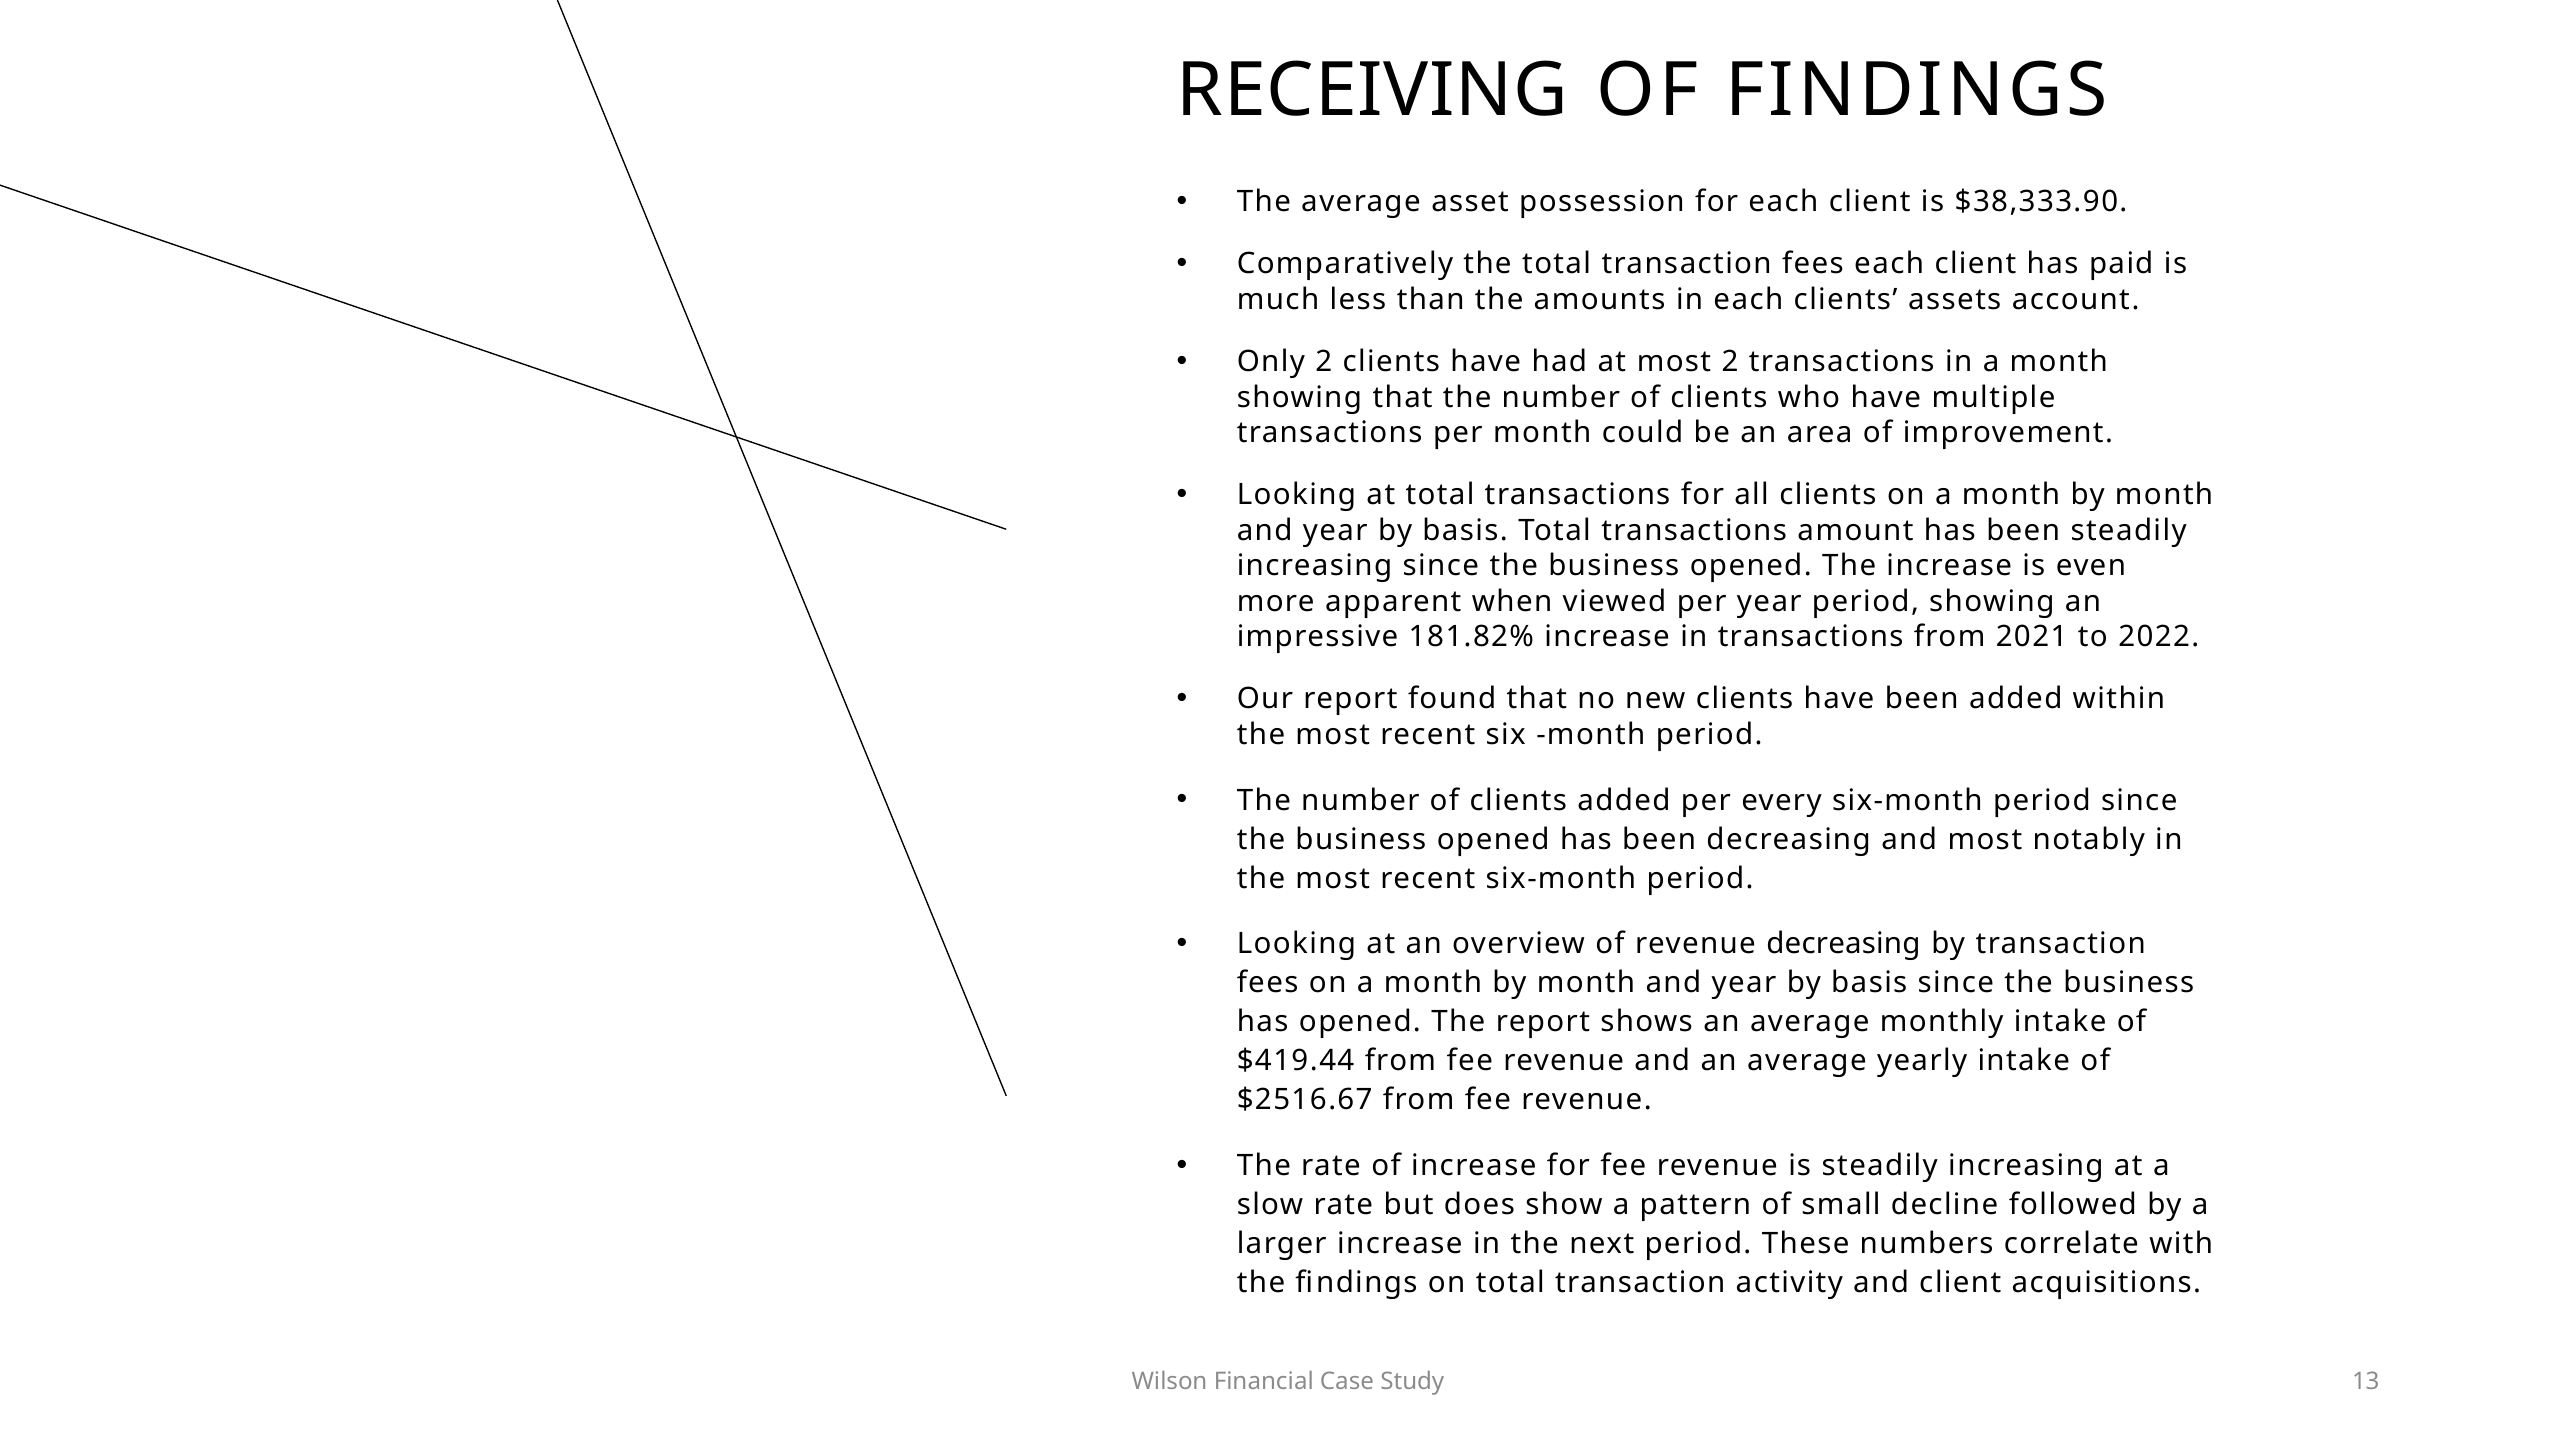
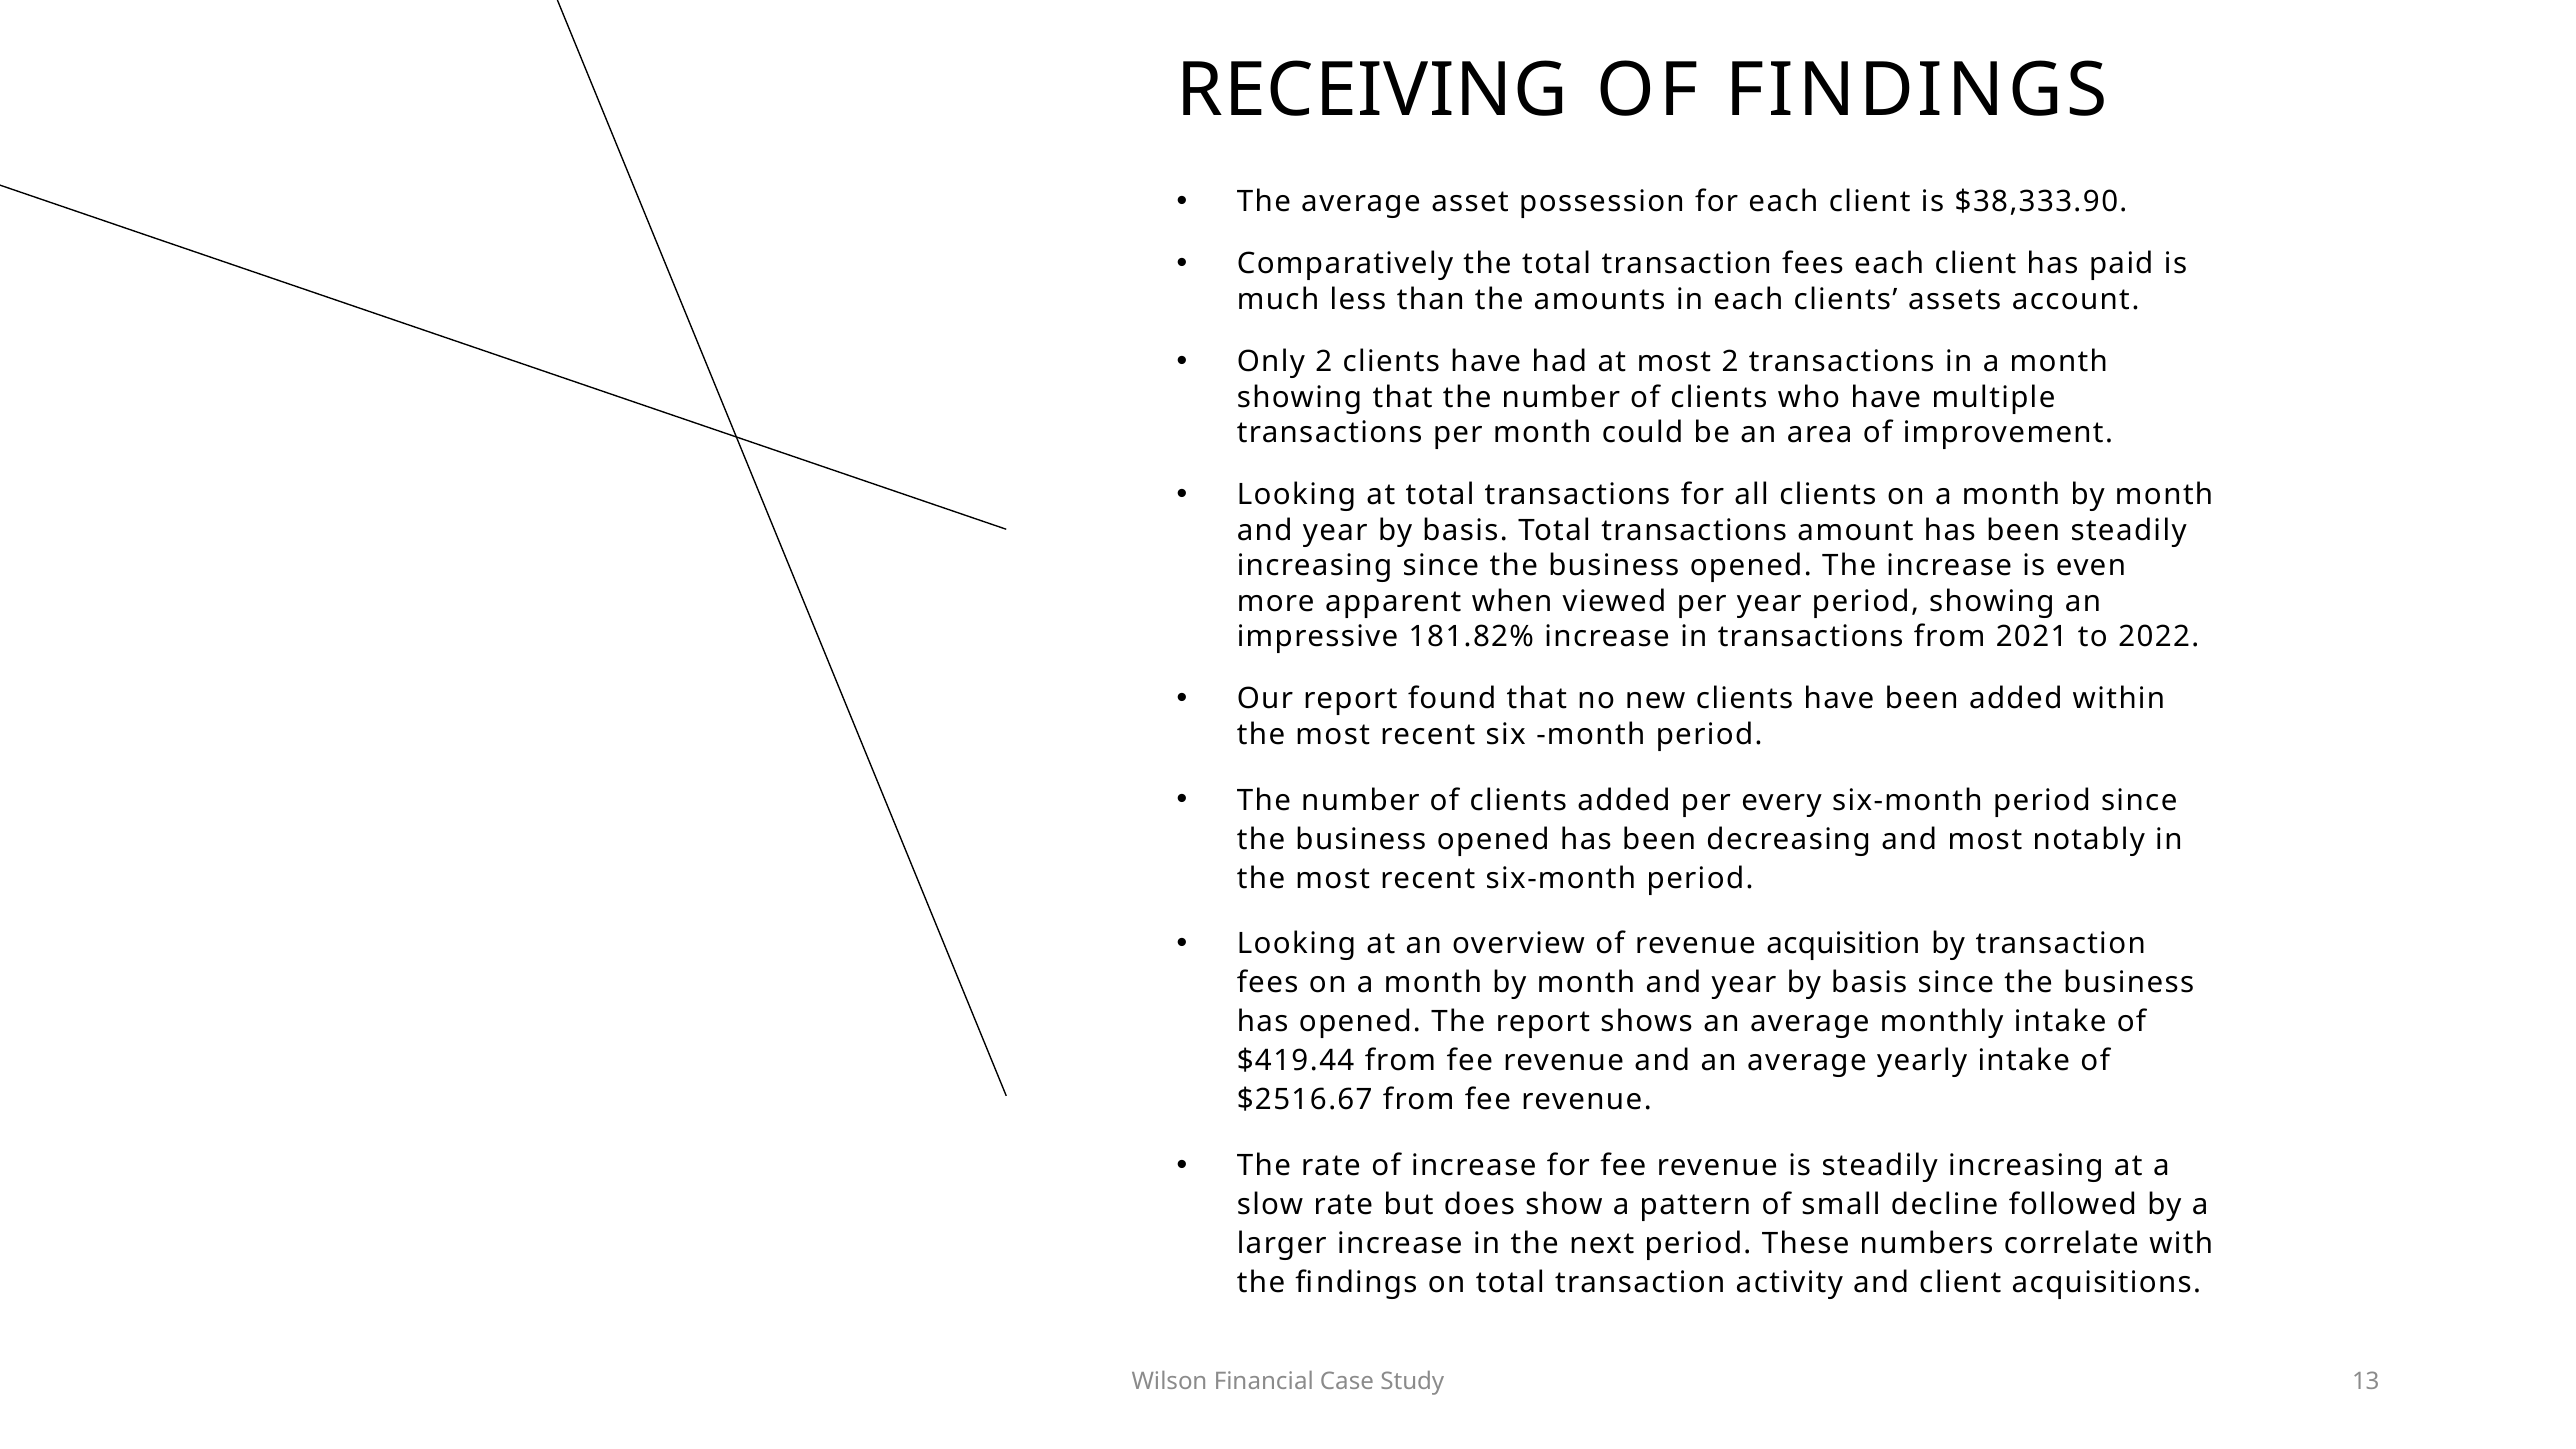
revenue decreasing: decreasing -> acquisition
